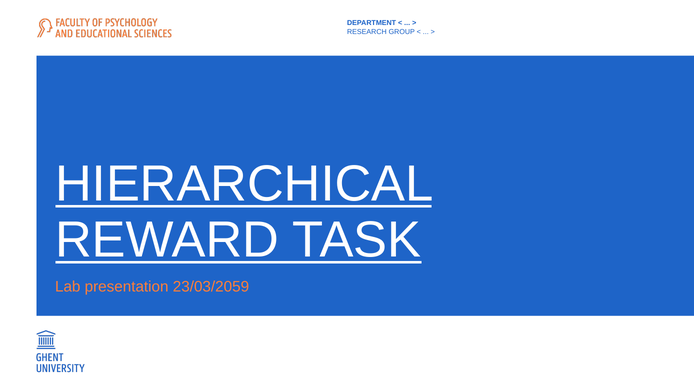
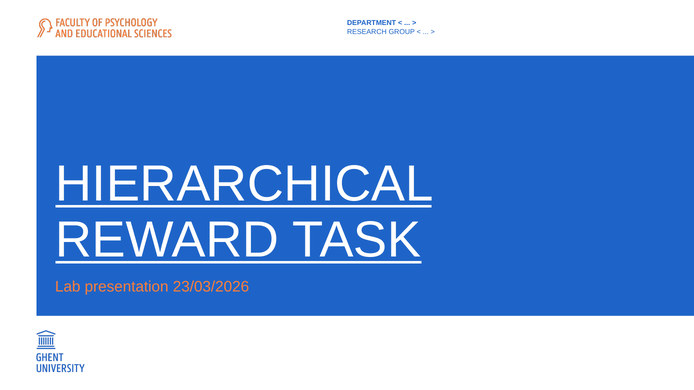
23/03/2059: 23/03/2059 -> 23/03/2026
